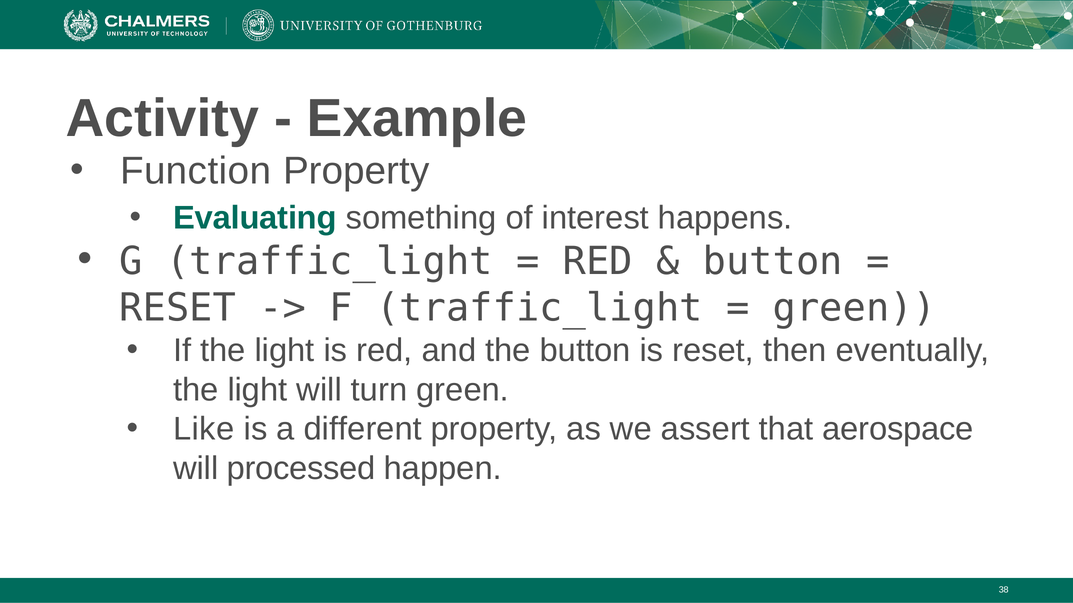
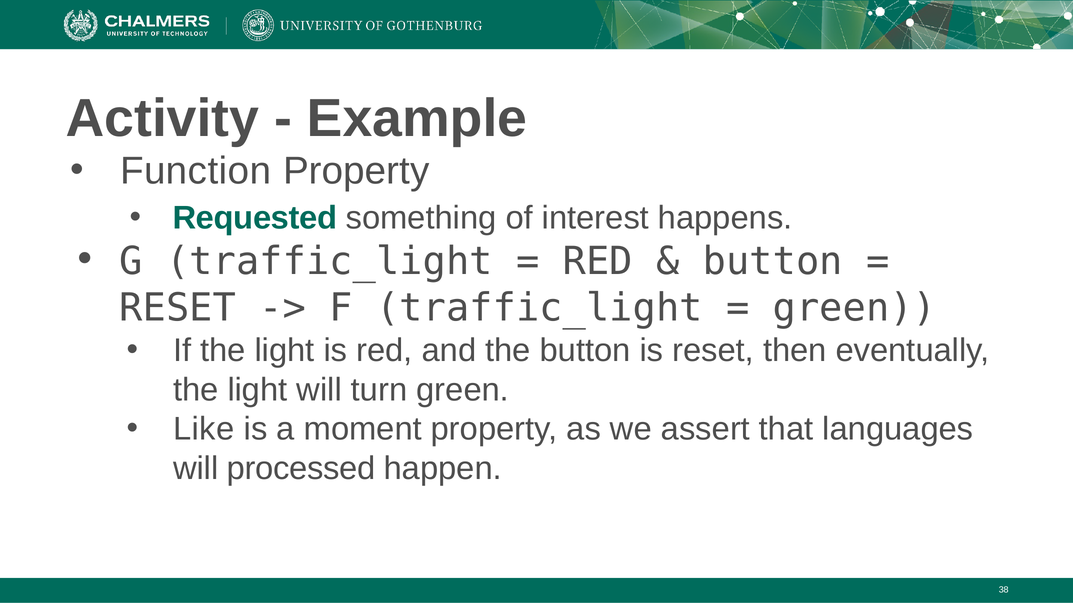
Evaluating: Evaluating -> Requested
different: different -> moment
aerospace: aerospace -> languages
